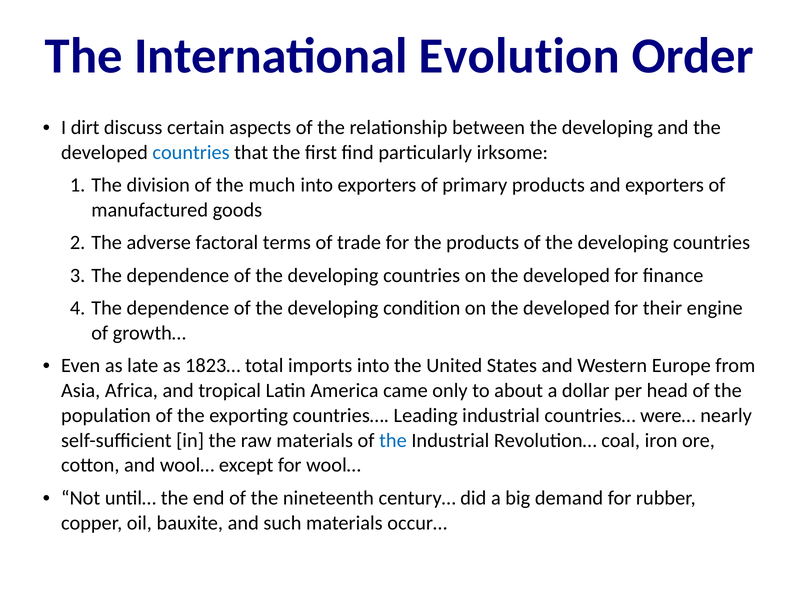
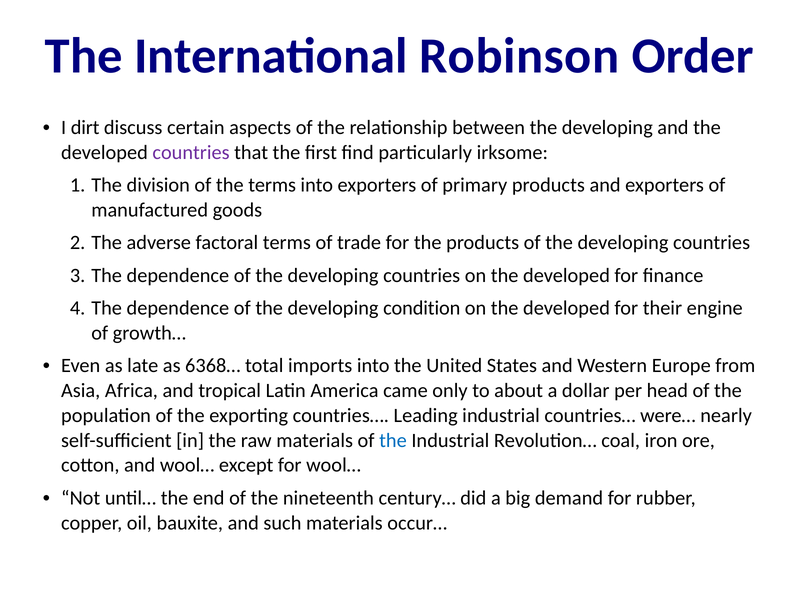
Evolution: Evolution -> Robinson
countries at (191, 153) colour: blue -> purple
the much: much -> terms
1823…: 1823… -> 6368…
